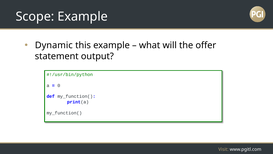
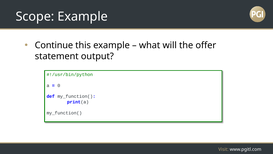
Dynamic: Dynamic -> Continue
